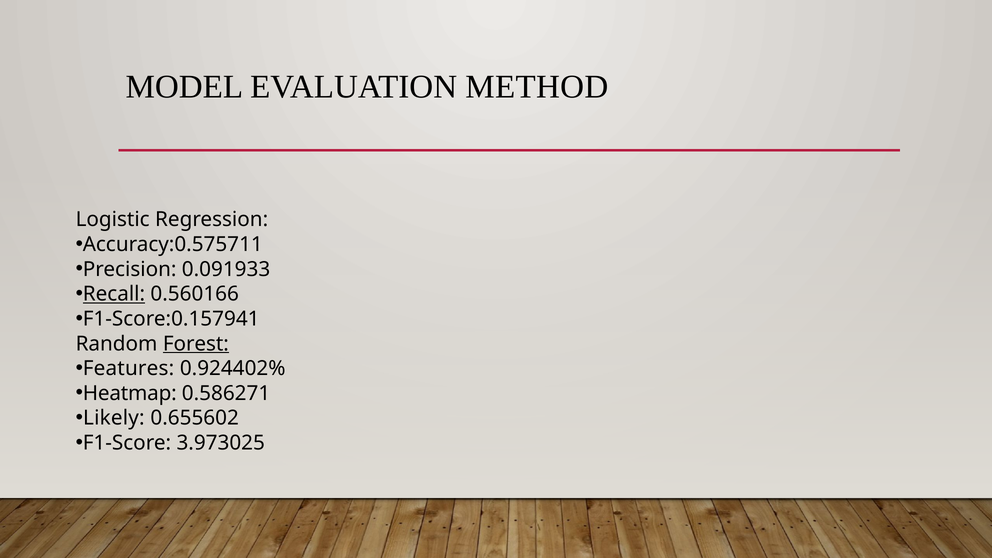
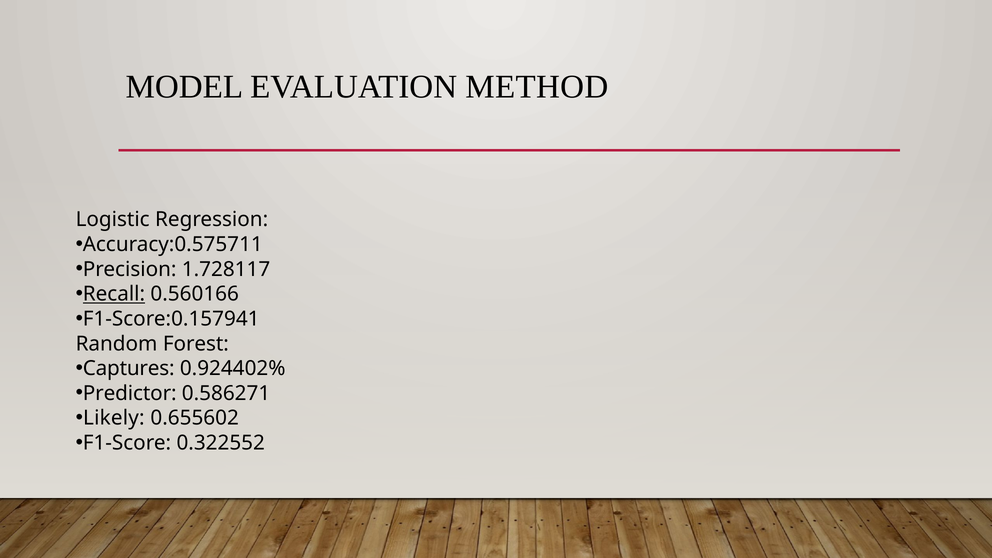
0.091933: 0.091933 -> 1.728117
Forest underline: present -> none
Features: Features -> Captures
Heatmap: Heatmap -> Predictor
3.973025: 3.973025 -> 0.322552
